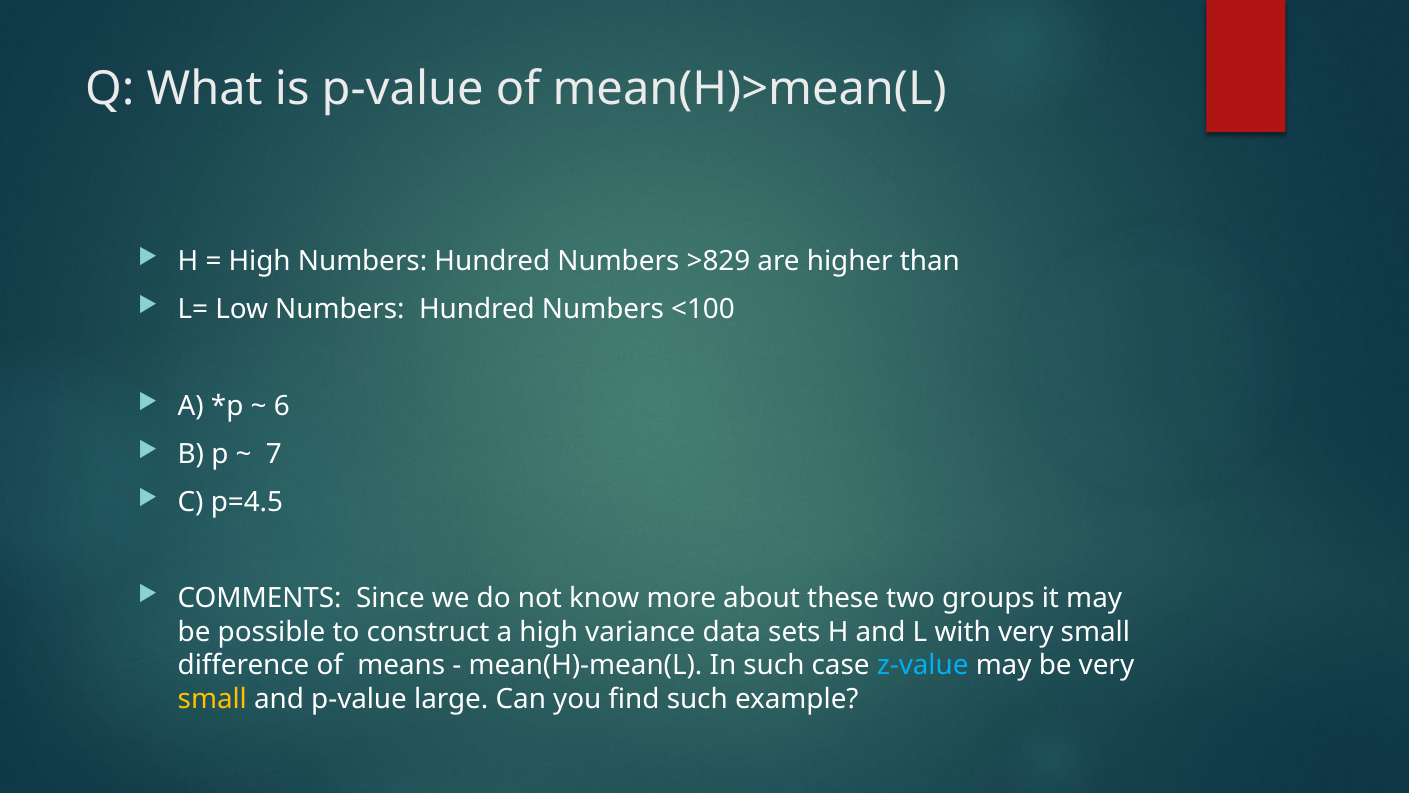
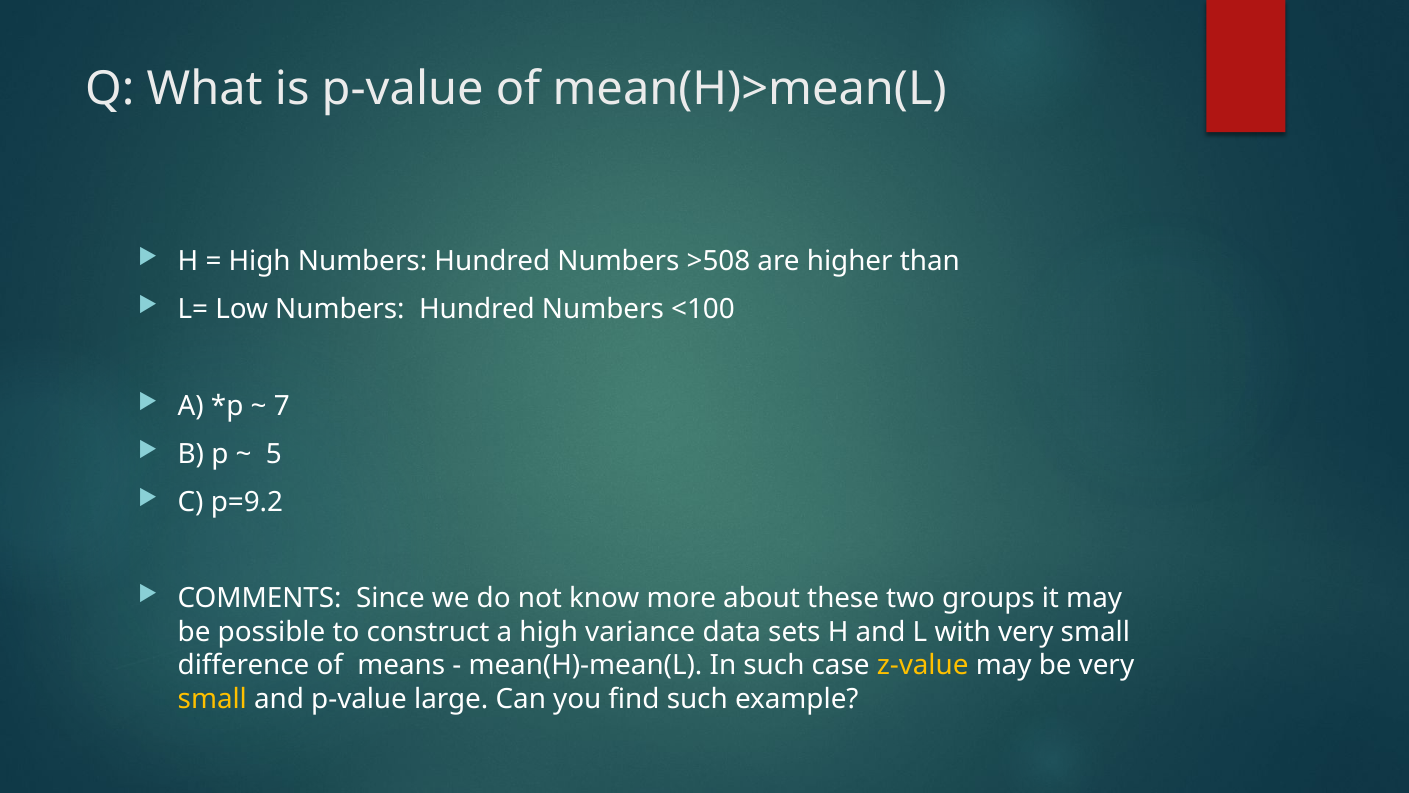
>829: >829 -> >508
6: 6 -> 7
7: 7 -> 5
p=4.5: p=4.5 -> p=9.2
z-value colour: light blue -> yellow
